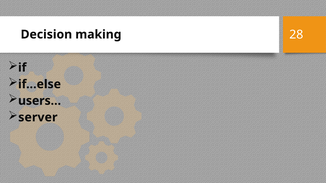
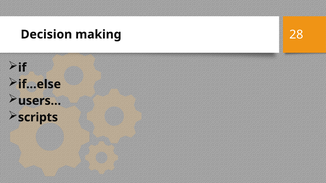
server: server -> scripts
